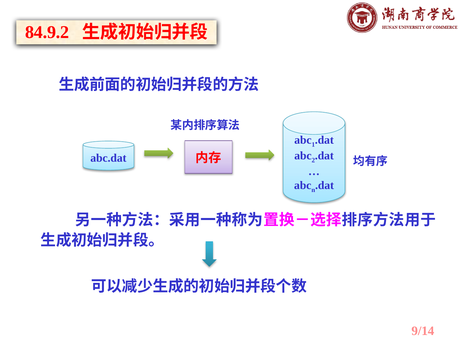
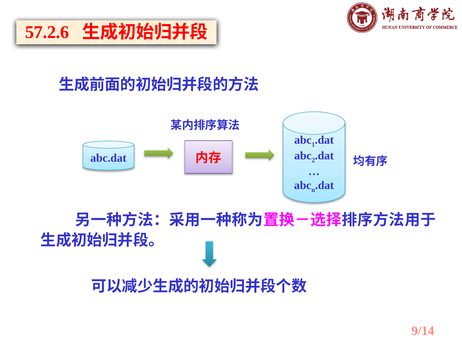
84.9.2: 84.9.2 -> 57.2.6
